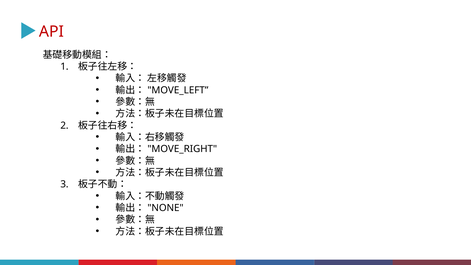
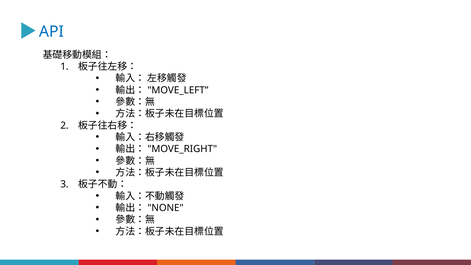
API colour: red -> blue
